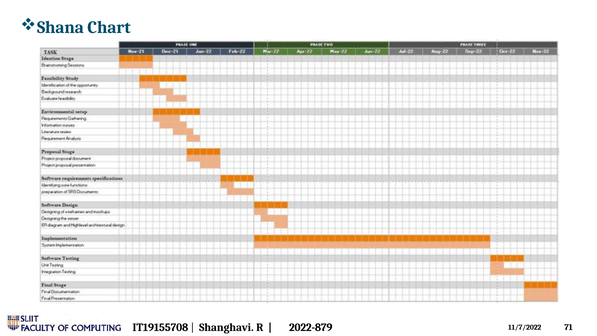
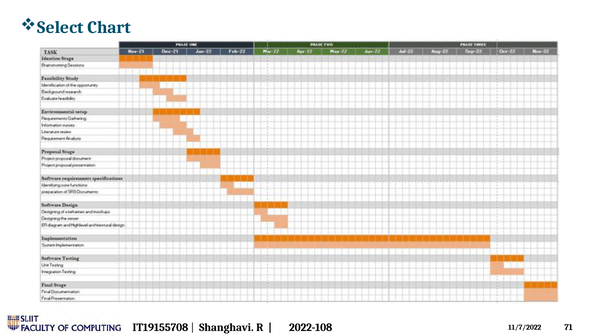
Shana: Shana -> Select
2022-879: 2022-879 -> 2022-108
